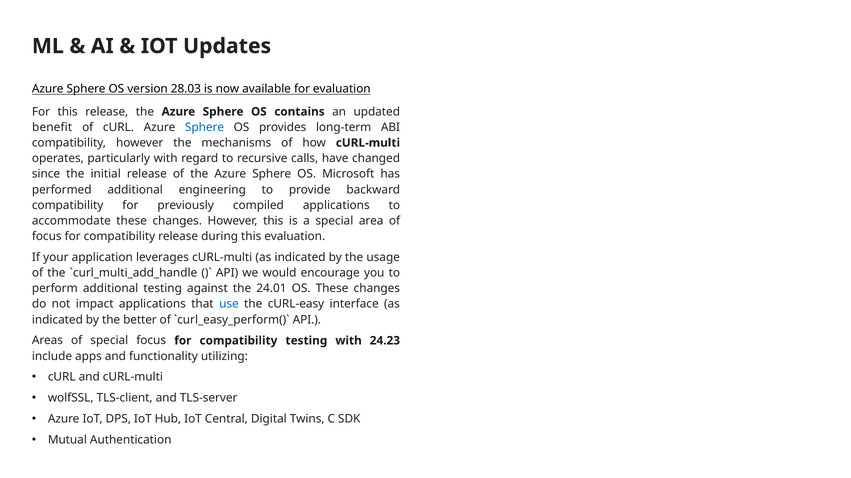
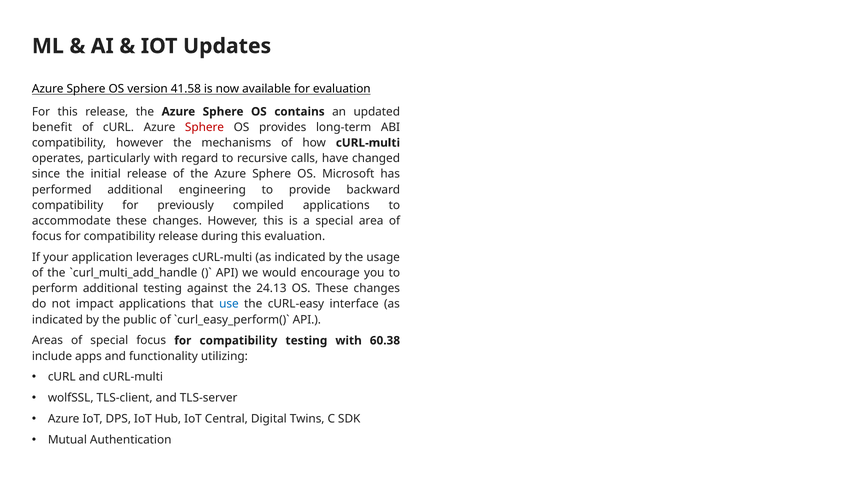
28.03: 28.03 -> 41.58
Sphere at (205, 127) colour: blue -> red
24.01: 24.01 -> 24.13
better: better -> public
24.23: 24.23 -> 60.38
